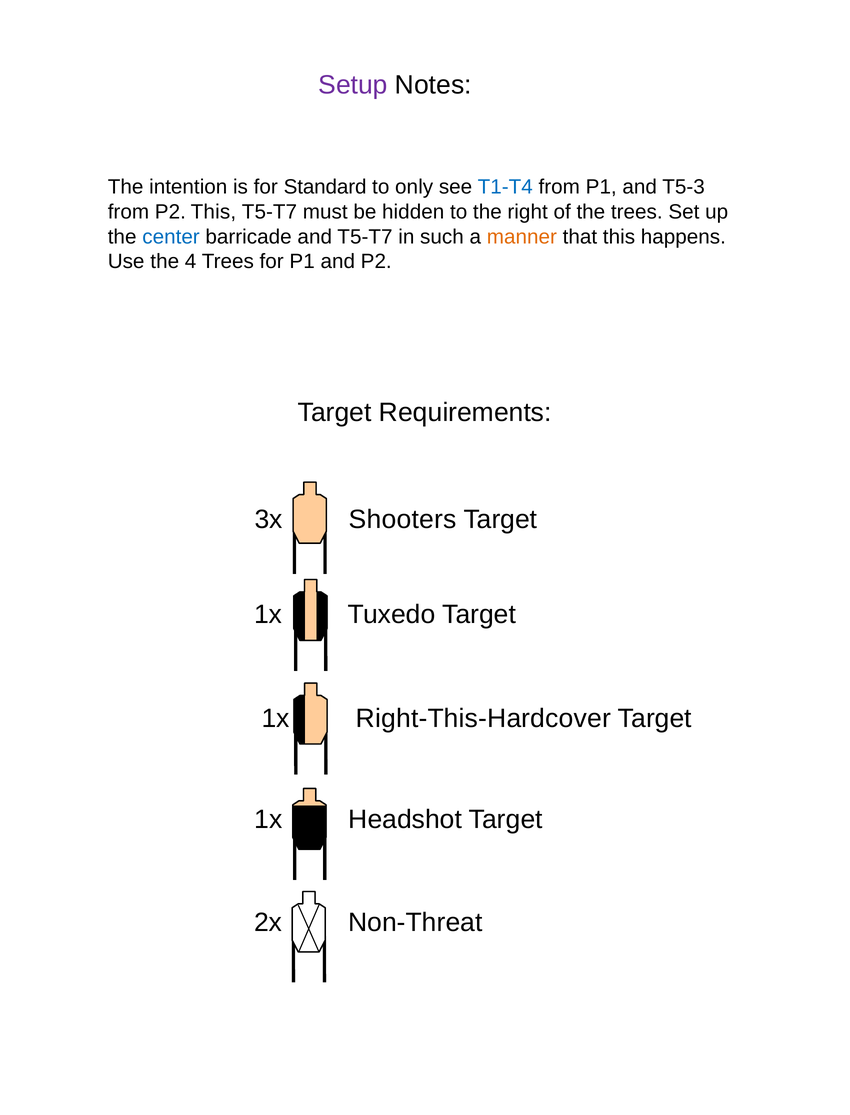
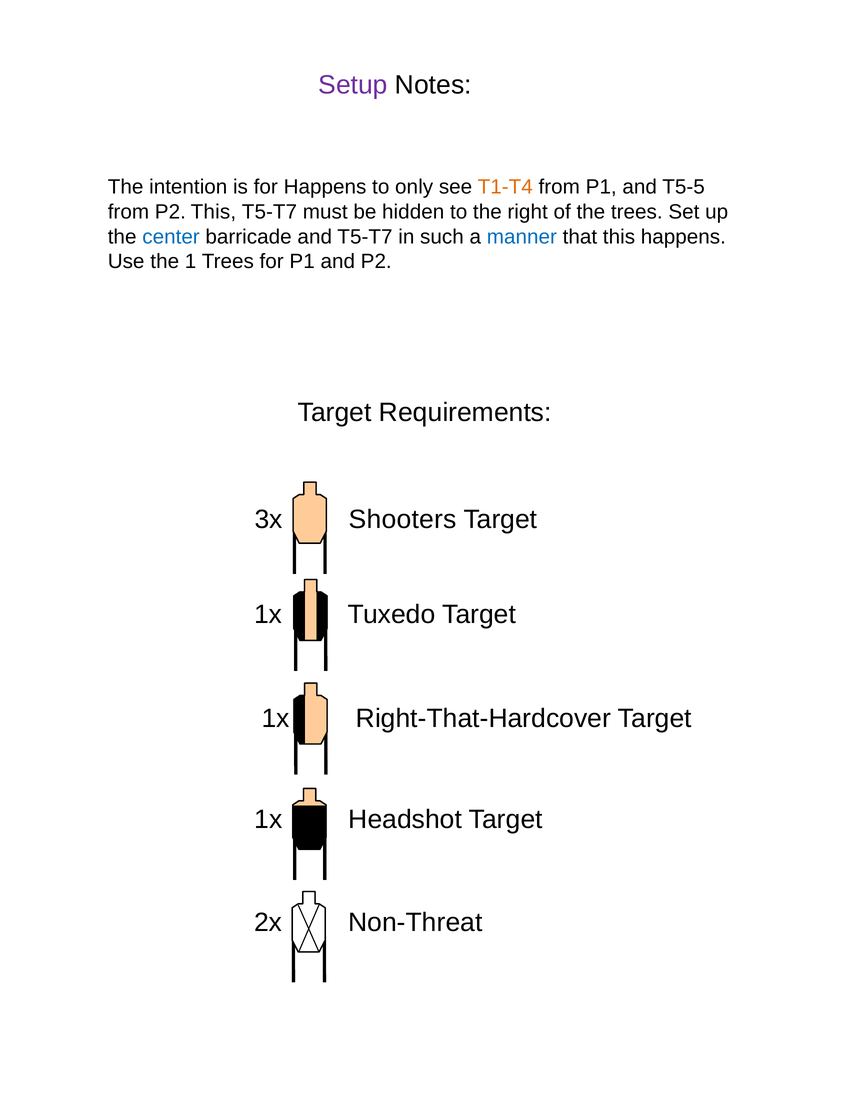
for Standard: Standard -> Happens
T1-T4 colour: blue -> orange
T5-3: T5-3 -> T5-5
manner colour: orange -> blue
4: 4 -> 1
Right-This-Hardcover: Right-This-Hardcover -> Right-That-Hardcover
